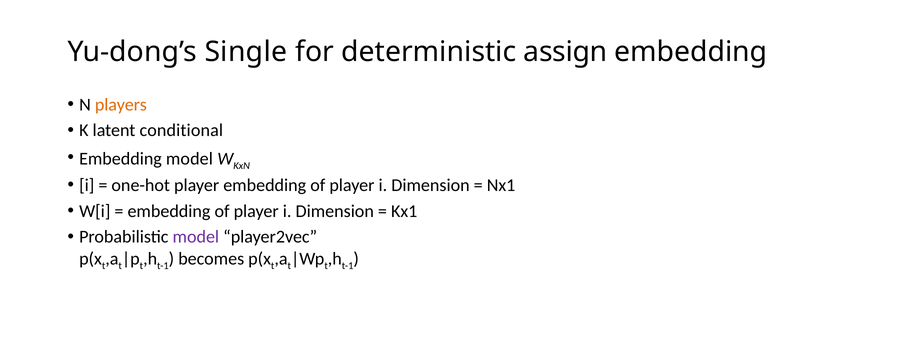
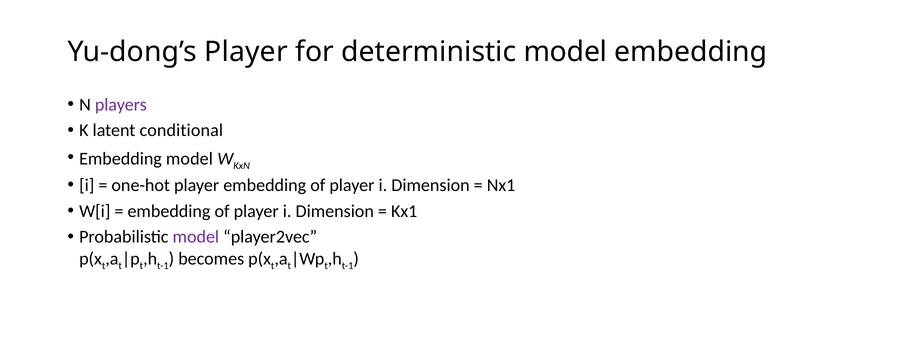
Yu-dong’s Single: Single -> Player
deterministic assign: assign -> model
players colour: orange -> purple
